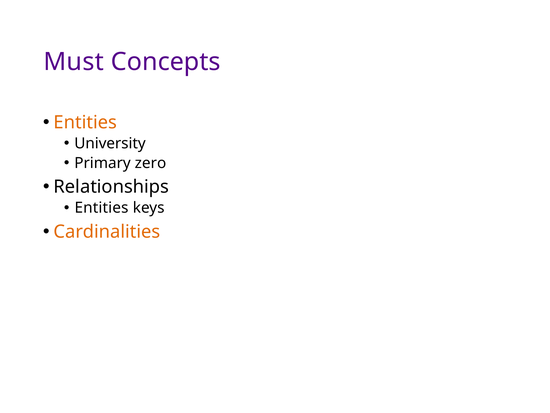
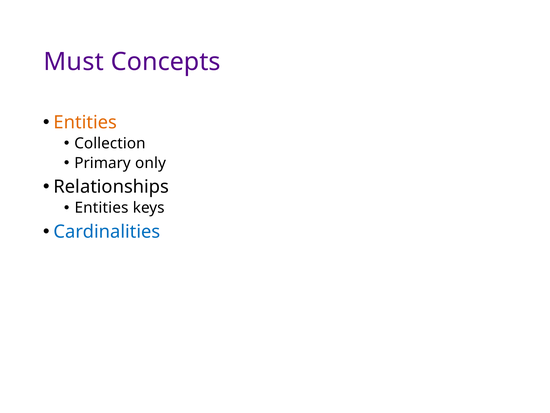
University: University -> Collection
zero: zero -> only
Cardinalities colour: orange -> blue
